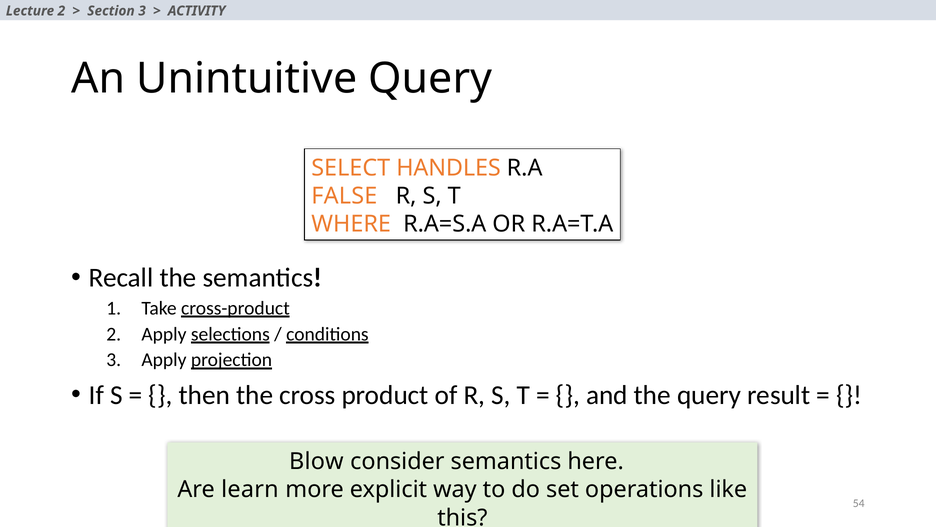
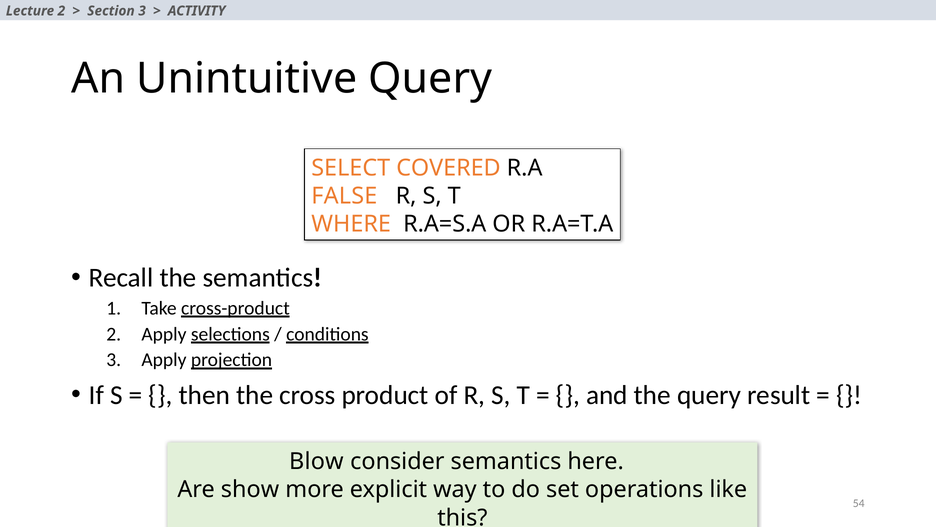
HANDLES: HANDLES -> COVERED
learn: learn -> show
